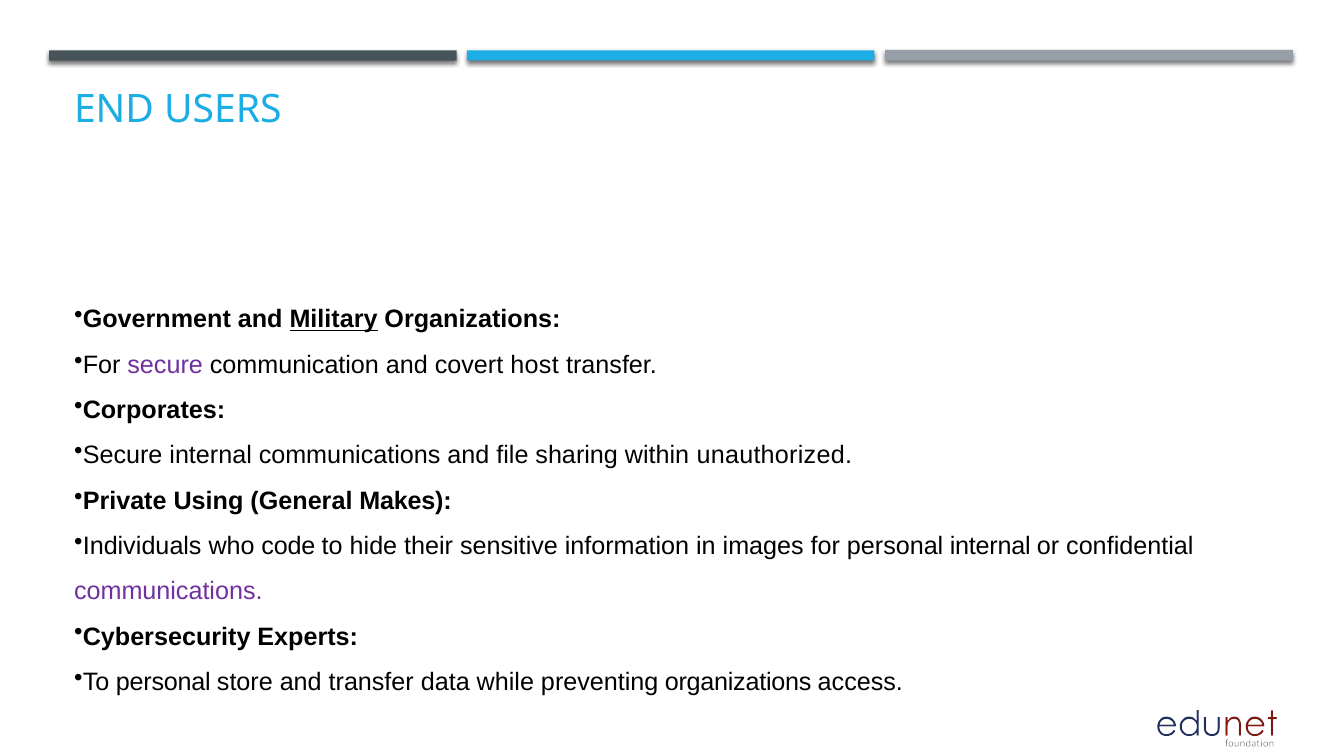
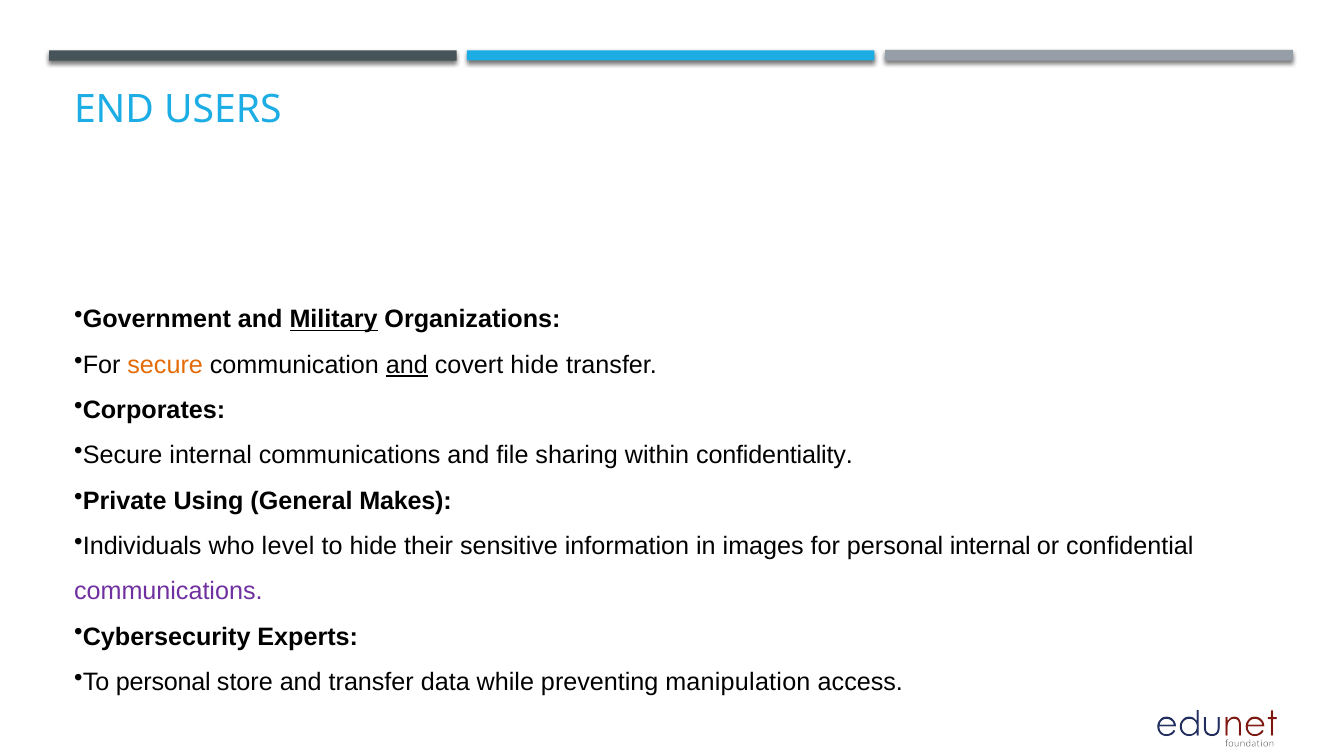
secure at (165, 365) colour: purple -> orange
and at (407, 365) underline: none -> present
covert host: host -> hide
unauthorized: unauthorized -> confidentiality
code: code -> level
preventing organizations: organizations -> manipulation
